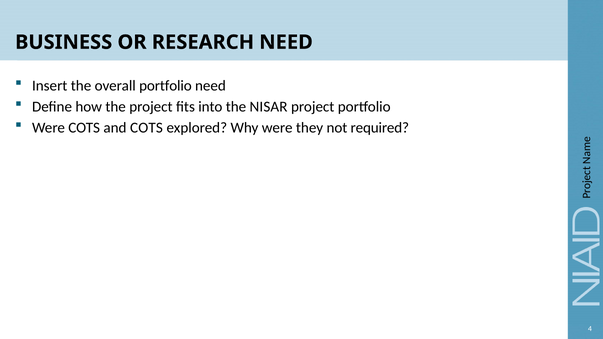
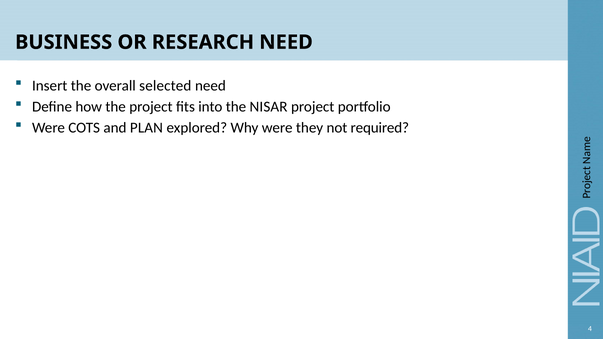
overall portfolio: portfolio -> selected
and COTS: COTS -> PLAN
